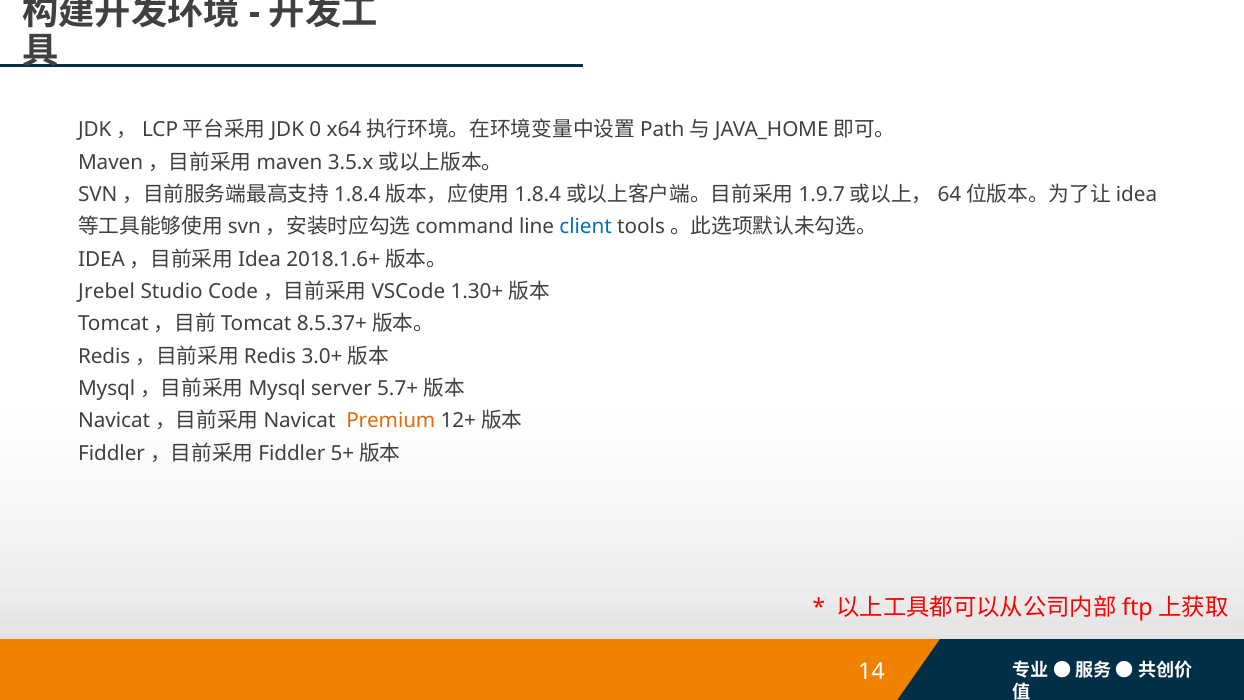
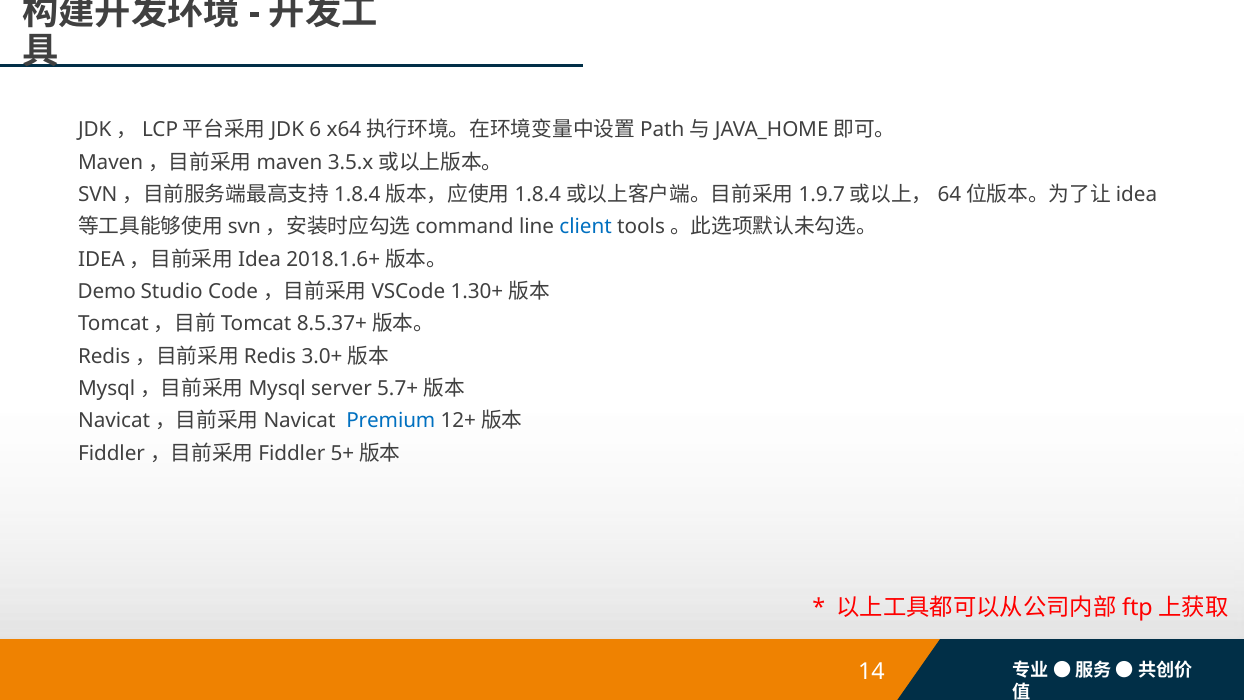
0: 0 -> 6
Jrebel: Jrebel -> Demo
Premium colour: orange -> blue
